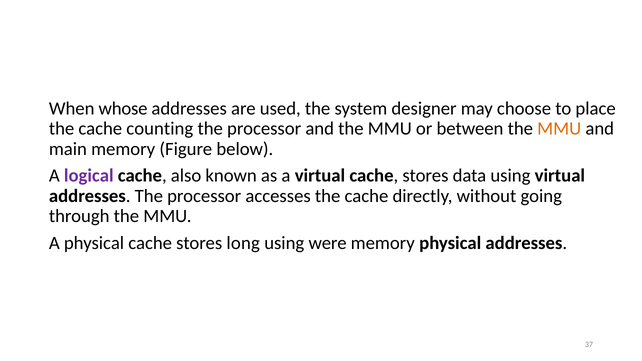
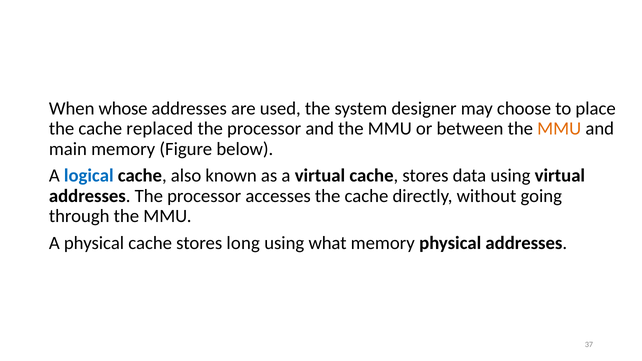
counting: counting -> replaced
logical colour: purple -> blue
were: were -> what
